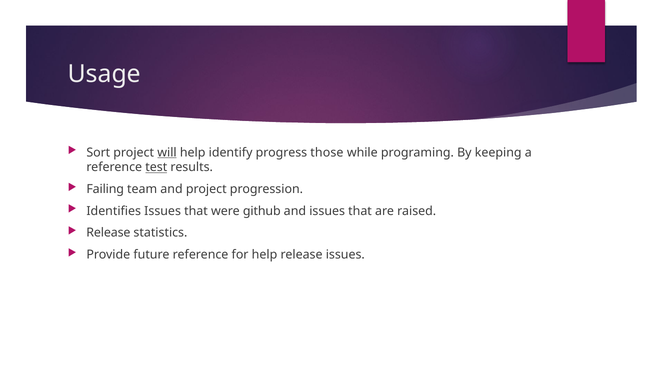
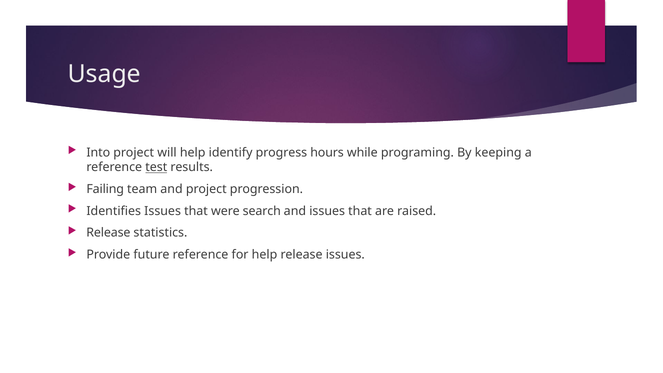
Sort: Sort -> Into
will underline: present -> none
those: those -> hours
github: github -> search
